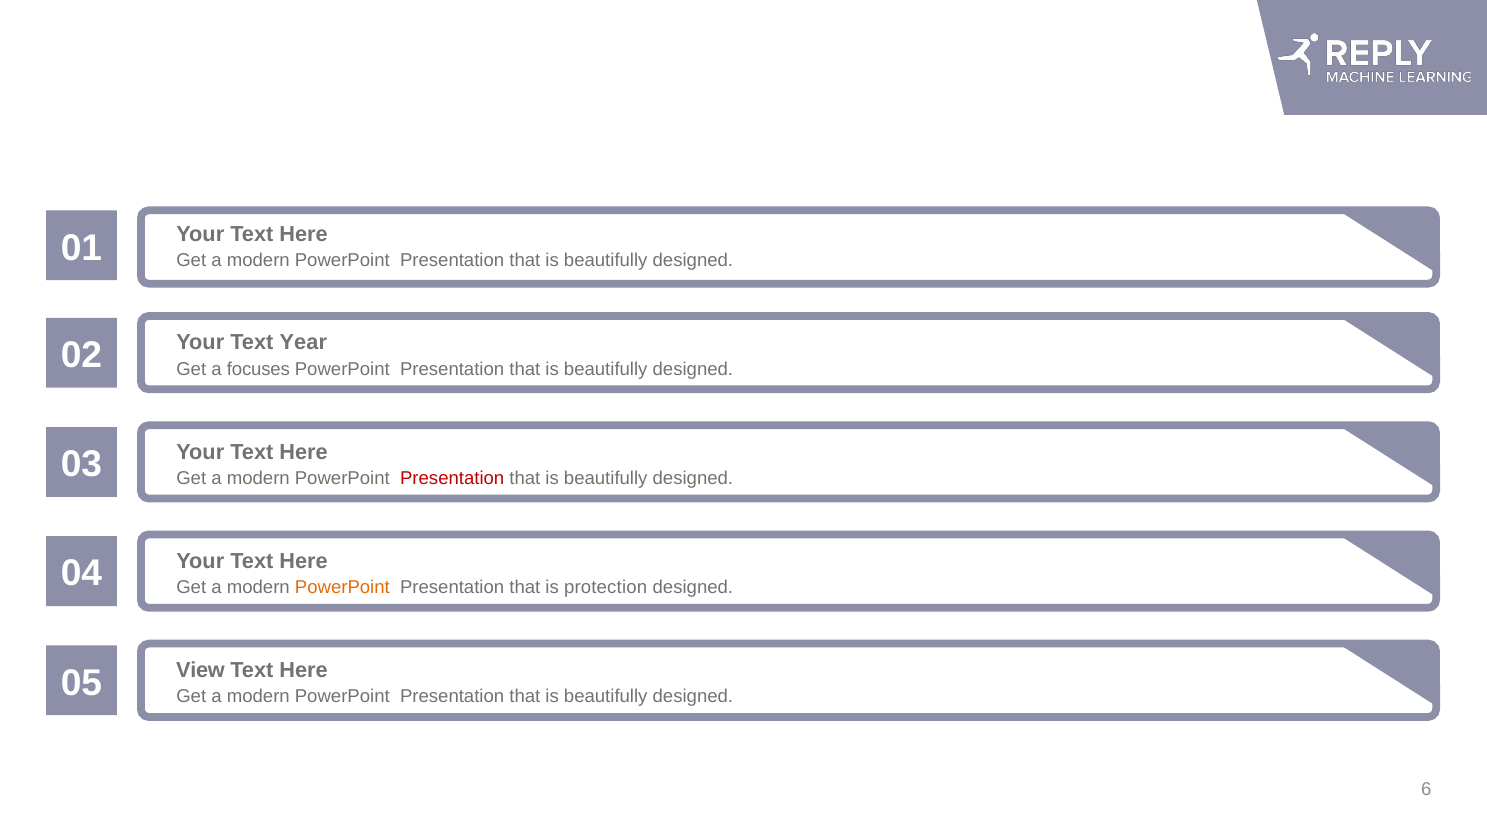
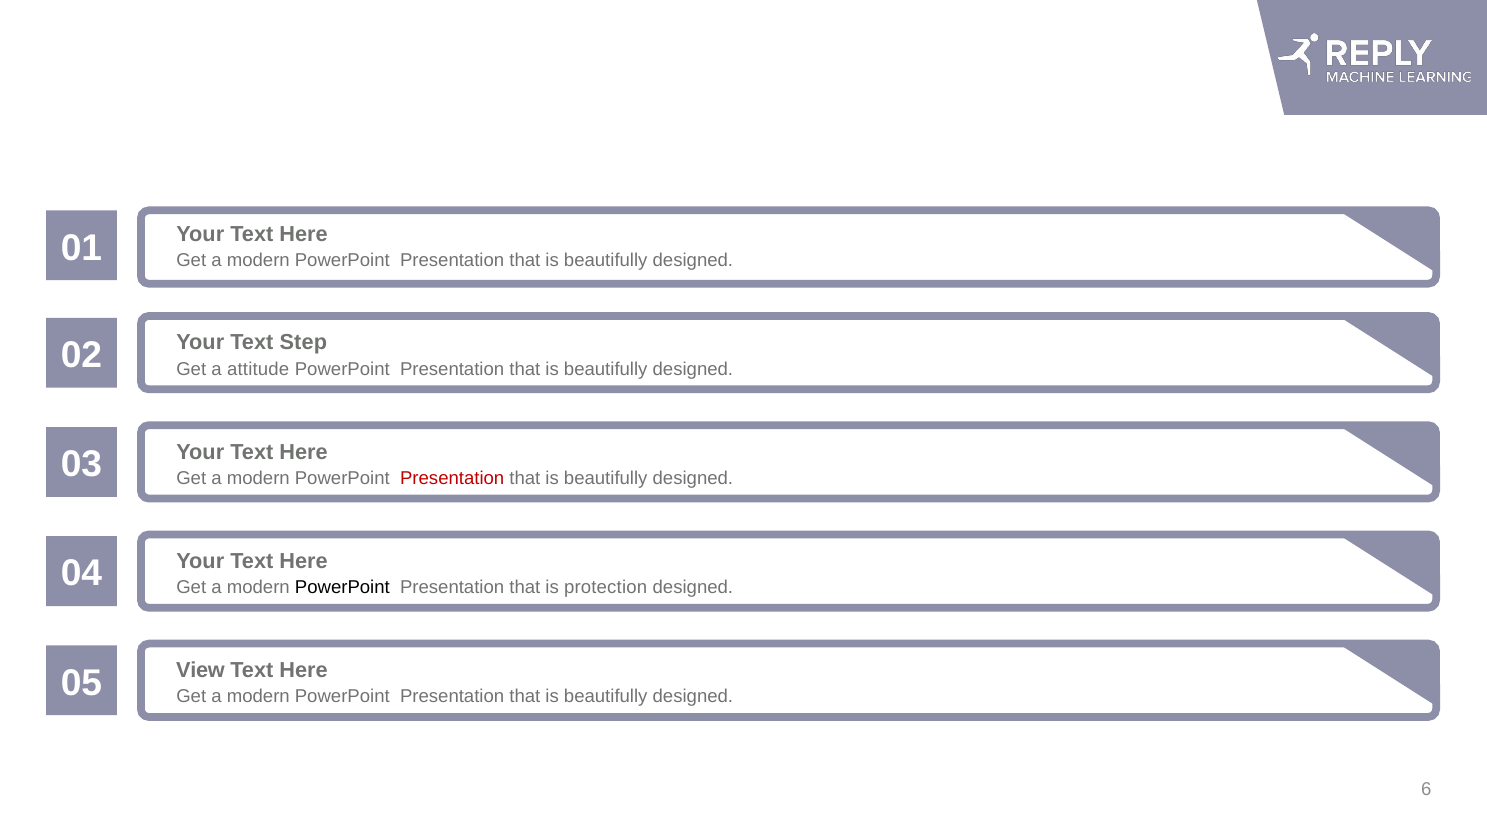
Year: Year -> Step
focuses: focuses -> attitude
PowerPoint at (342, 588) colour: orange -> black
